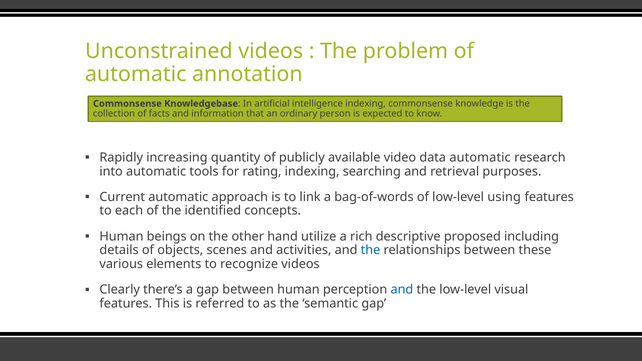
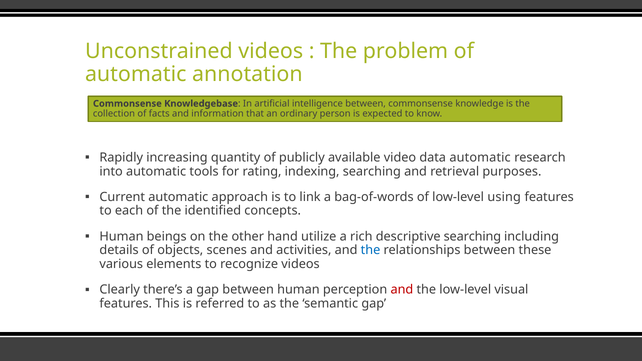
intelligence indexing: indexing -> between
descriptive proposed: proposed -> searching
and at (402, 290) colour: blue -> red
